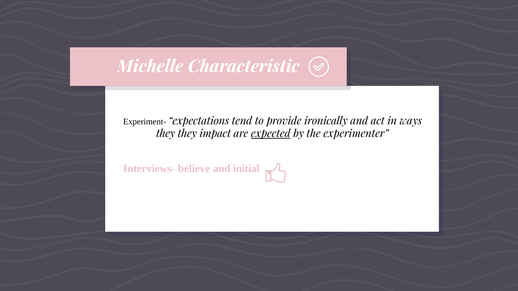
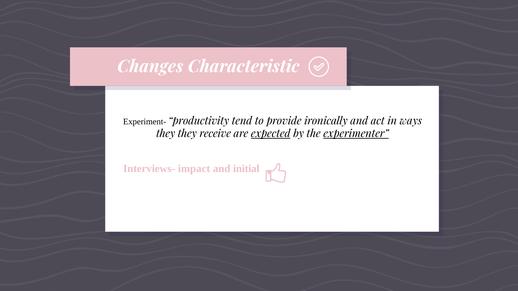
Michelle: Michelle -> Changes
expectations: expectations -> productivity
impact: impact -> receive
experimenter underline: none -> present
believe: believe -> impact
